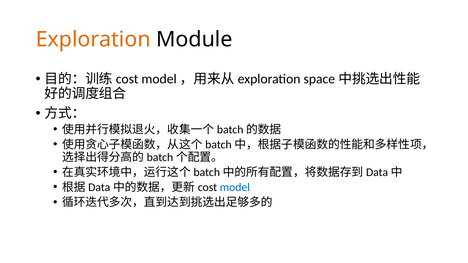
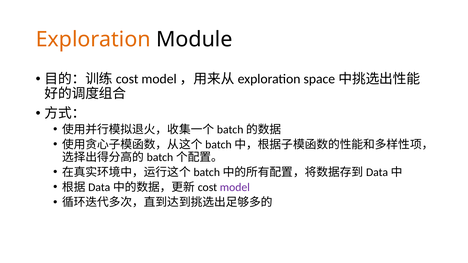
model colour: blue -> purple
